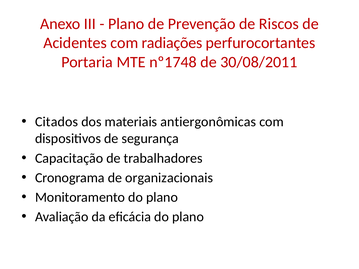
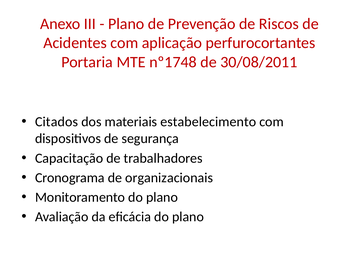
radiações: radiações -> aplicação
antiergonômicas: antiergonômicas -> estabelecimento
